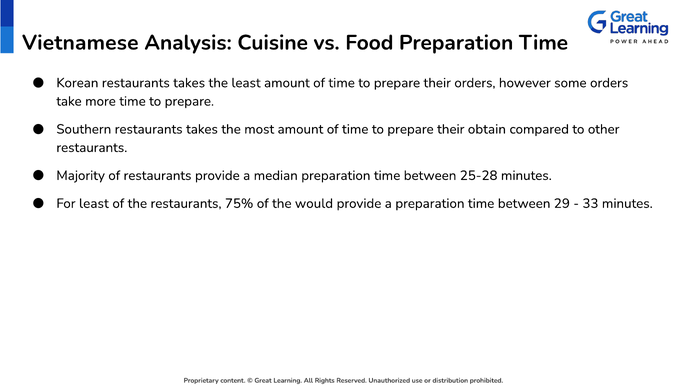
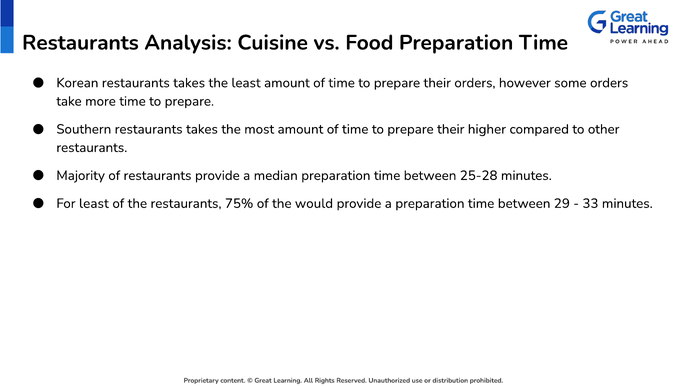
Vietnamese at (80, 43): Vietnamese -> Restaurants
obtain: obtain -> higher
